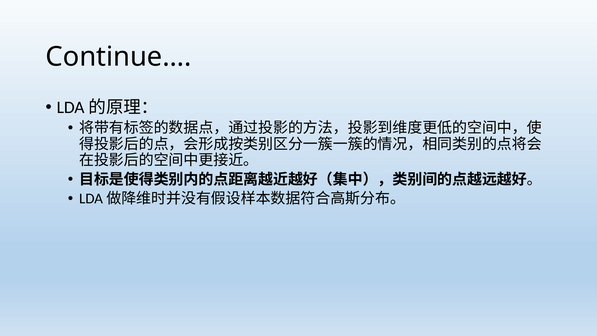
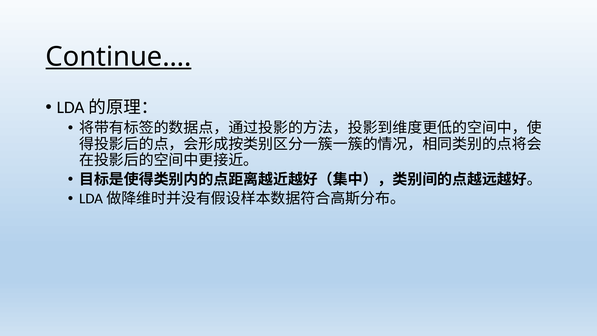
Continue… underline: none -> present
